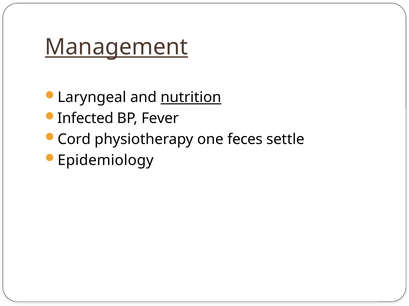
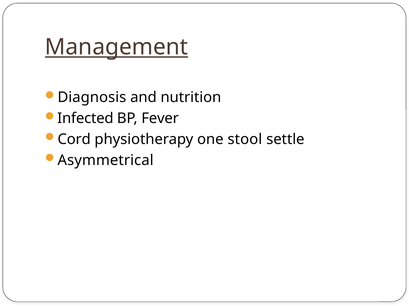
Laryngeal: Laryngeal -> Diagnosis
nutrition underline: present -> none
feces: feces -> stool
Epidemiology: Epidemiology -> Asymmetrical
